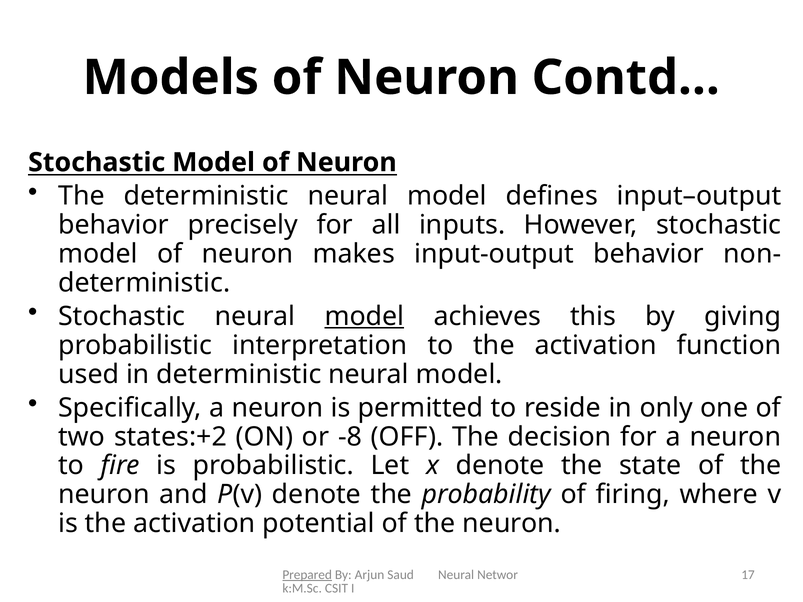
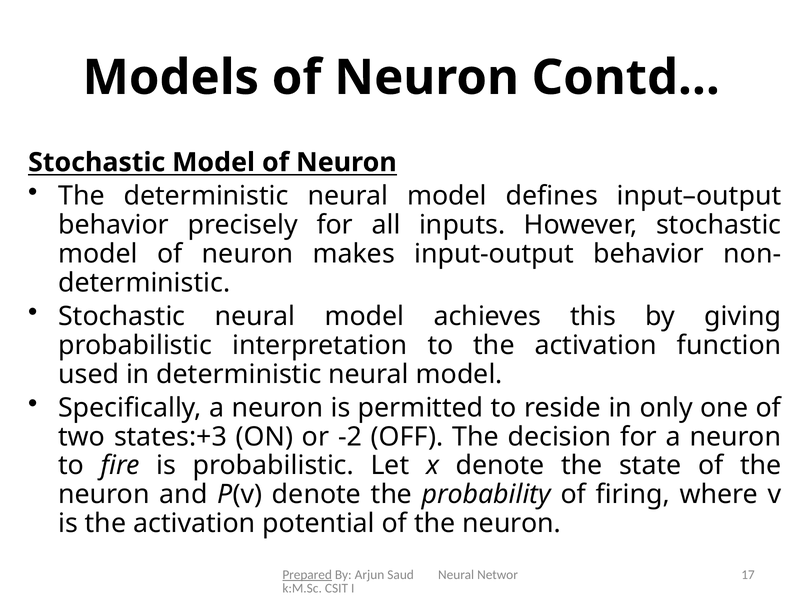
model at (364, 317) underline: present -> none
states:+2: states:+2 -> states:+3
-8: -8 -> -2
